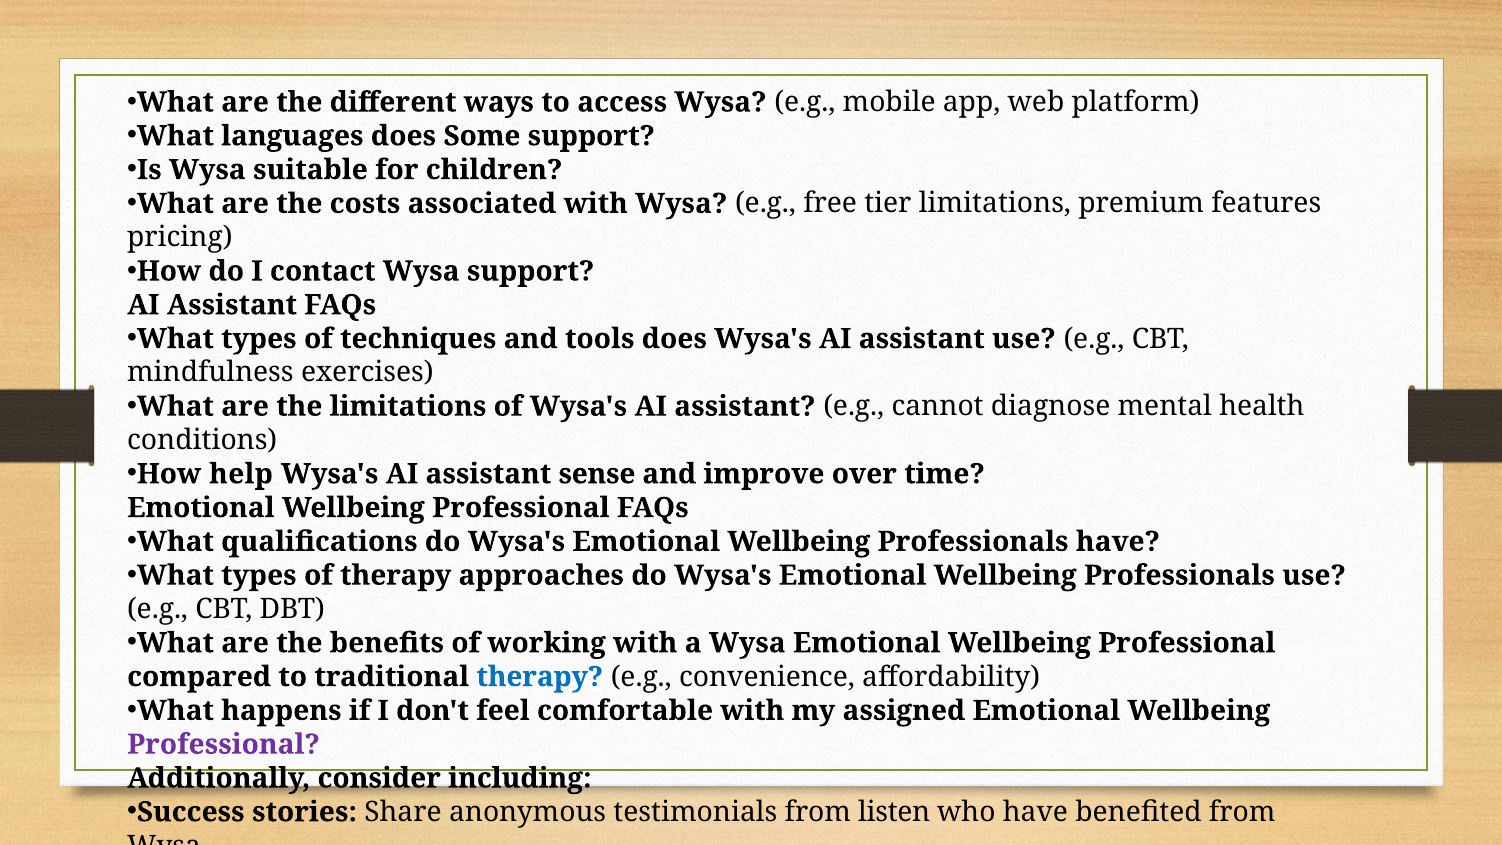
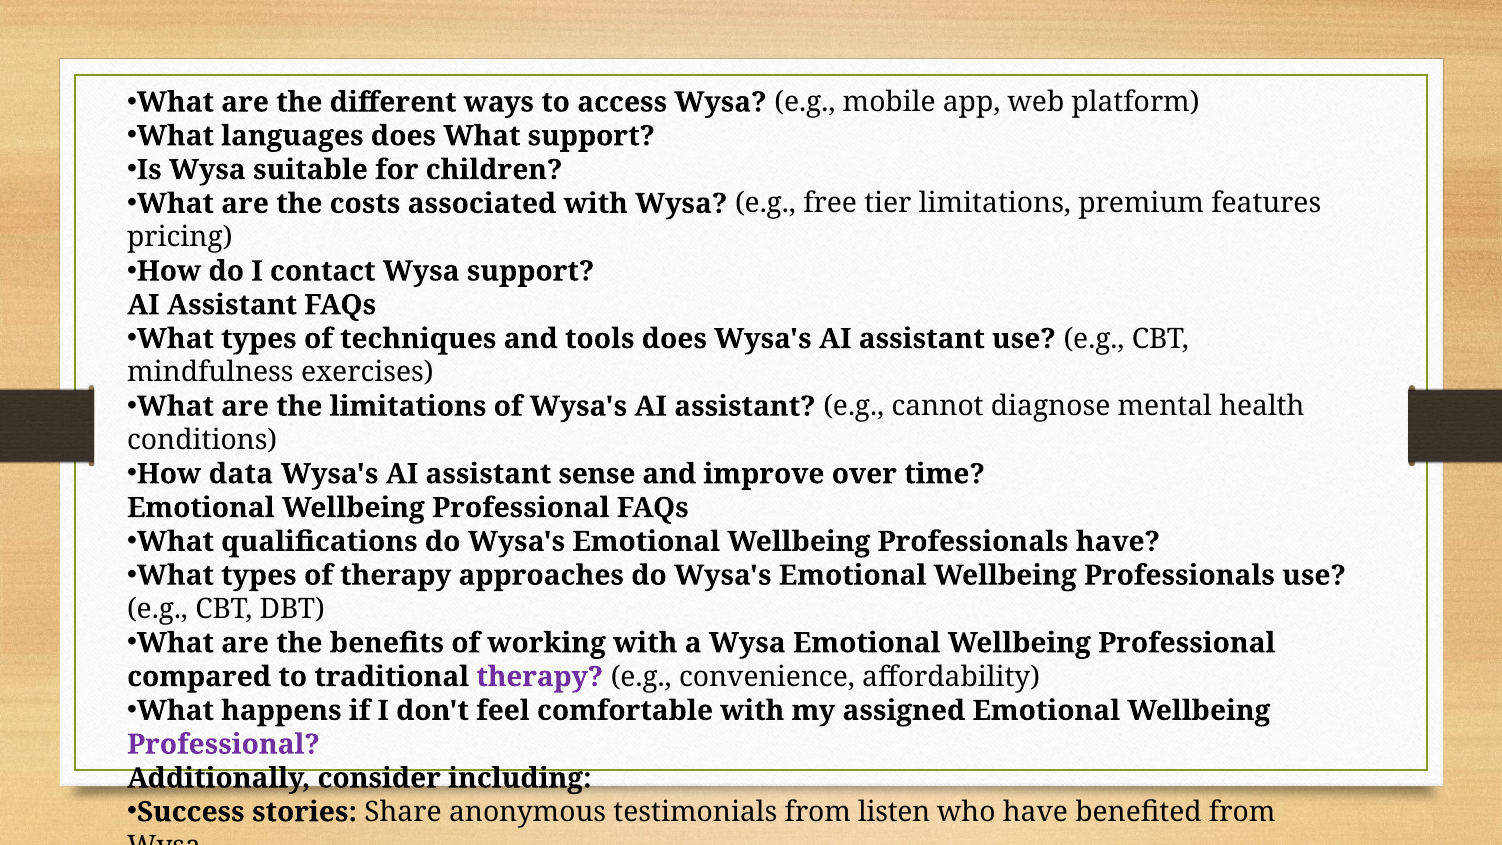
does Some: Some -> What
How help: help -> data
therapy at (540, 677) colour: blue -> purple
